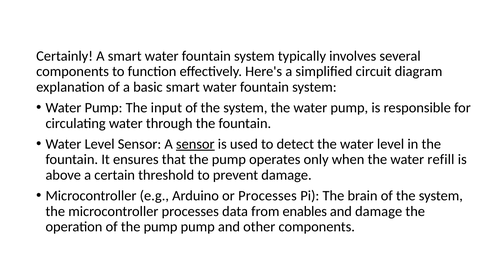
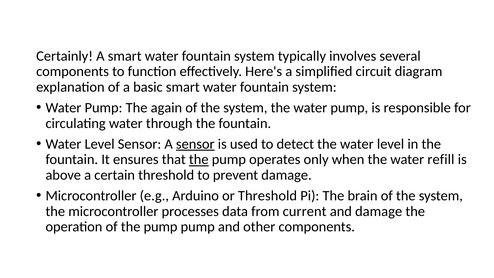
input: input -> again
the at (199, 159) underline: none -> present
or Processes: Processes -> Threshold
enables: enables -> current
